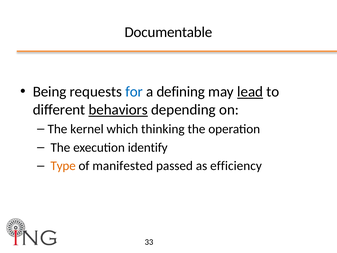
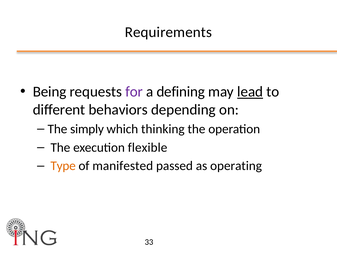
Documentable: Documentable -> Requirements
for colour: blue -> purple
behaviors underline: present -> none
kernel: kernel -> simply
identify: identify -> flexible
efficiency: efficiency -> operating
